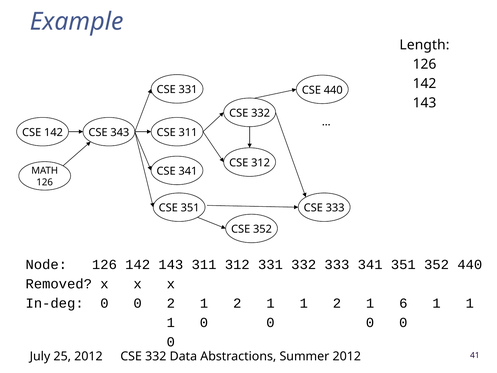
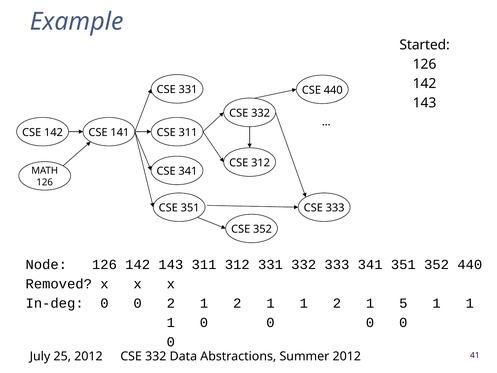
Length: Length -> Started
343: 343 -> 141
6: 6 -> 5
